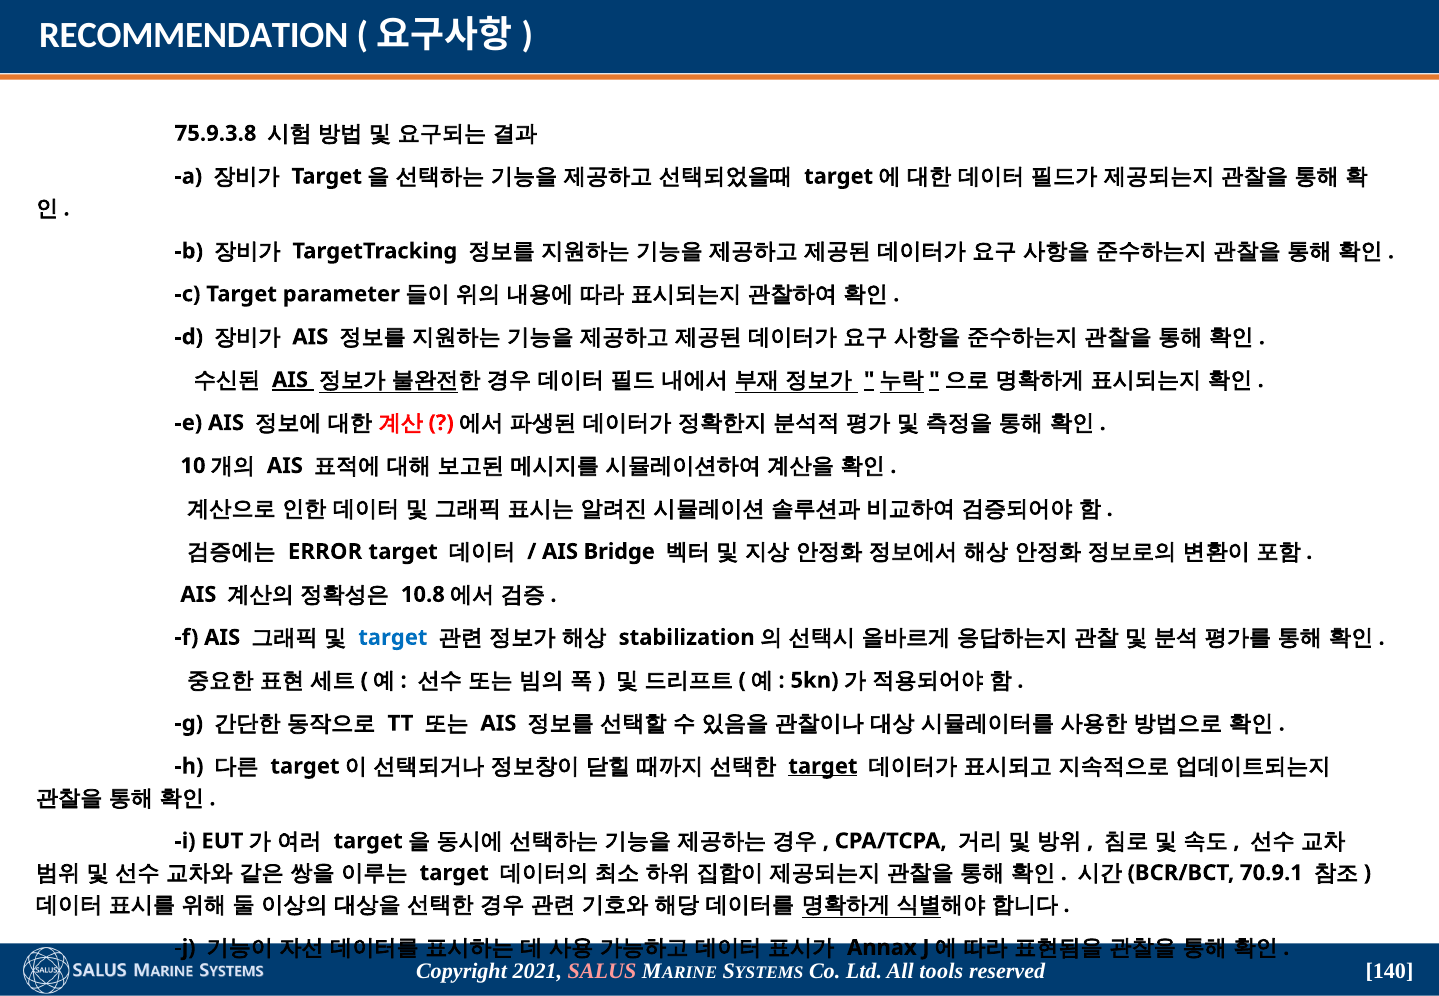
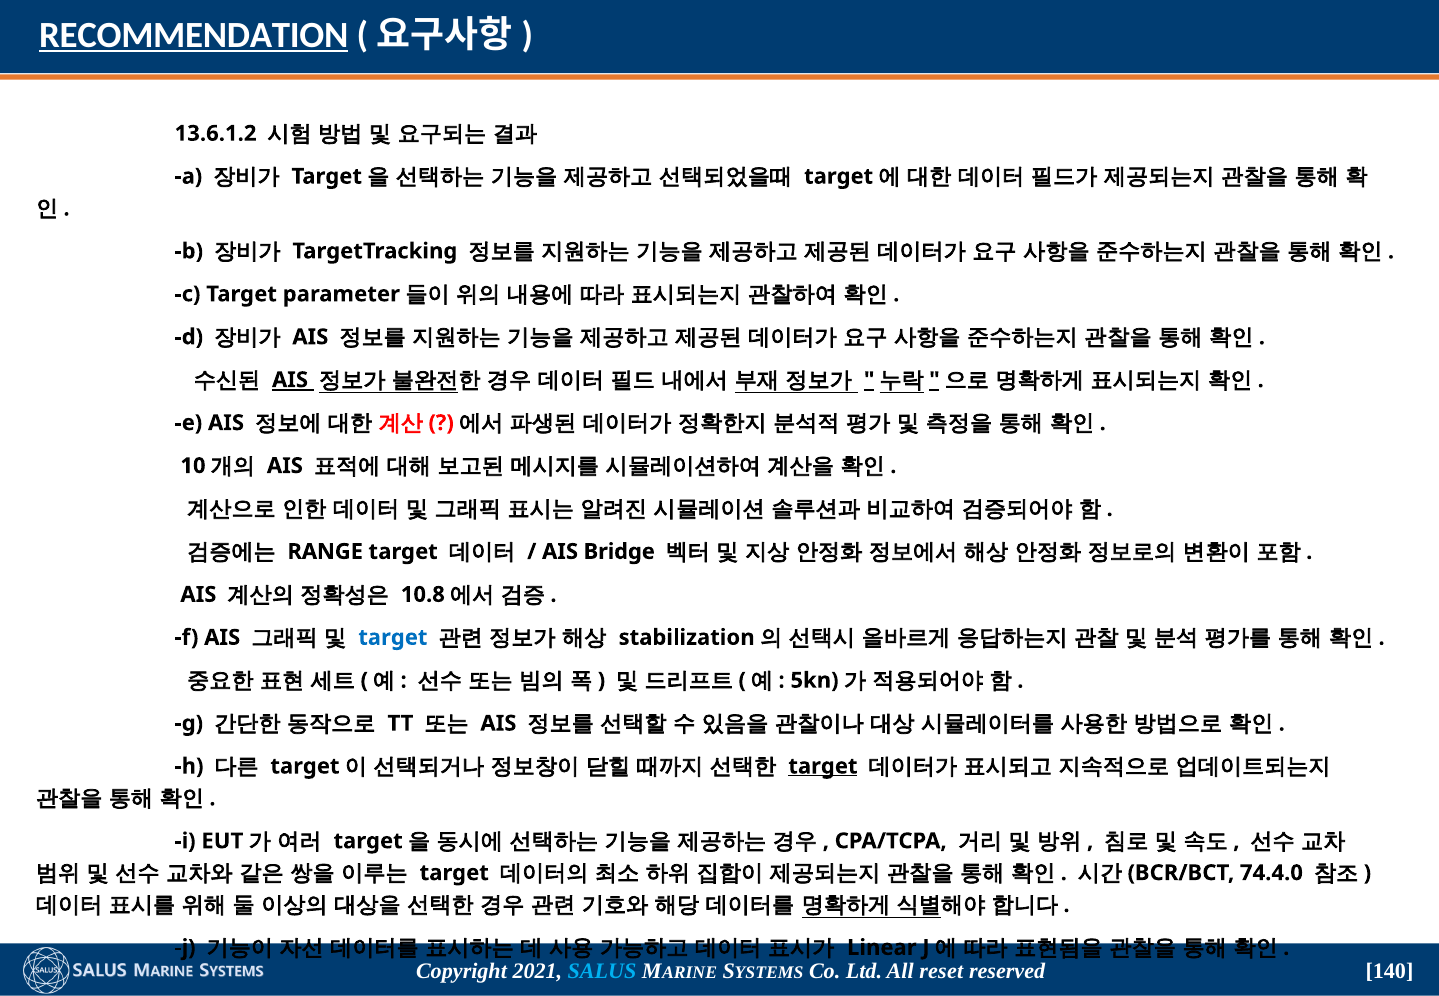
RECOMMENDATION underline: none -> present
75.9.3.8: 75.9.3.8 -> 13.6.1.2
ERROR: ERROR -> RANGE
70.9.1: 70.9.1 -> 74.4.0
Annax: Annax -> Linear
SALUS colour: pink -> light blue
tools: tools -> reset
